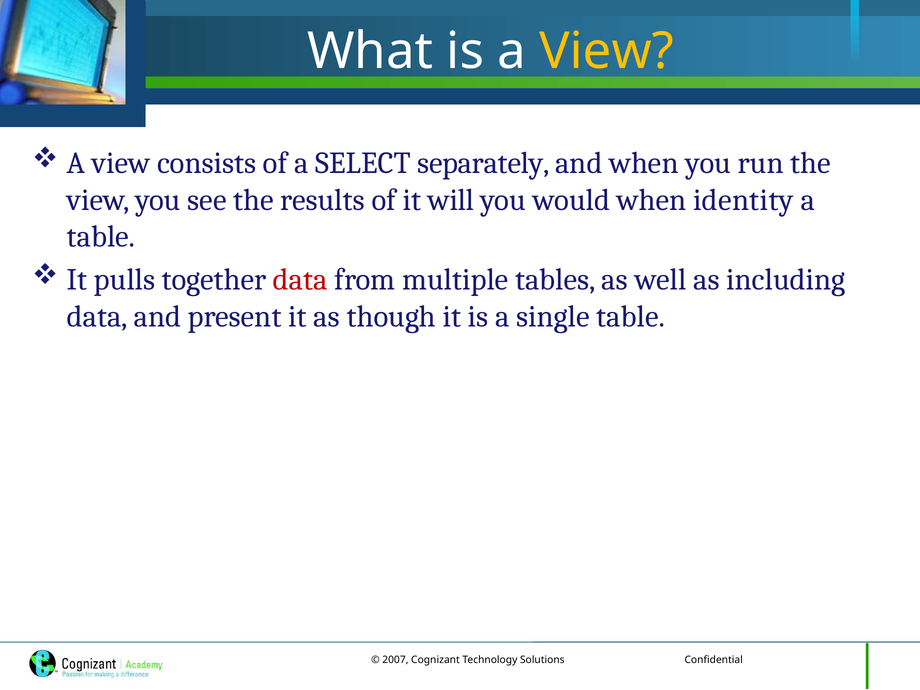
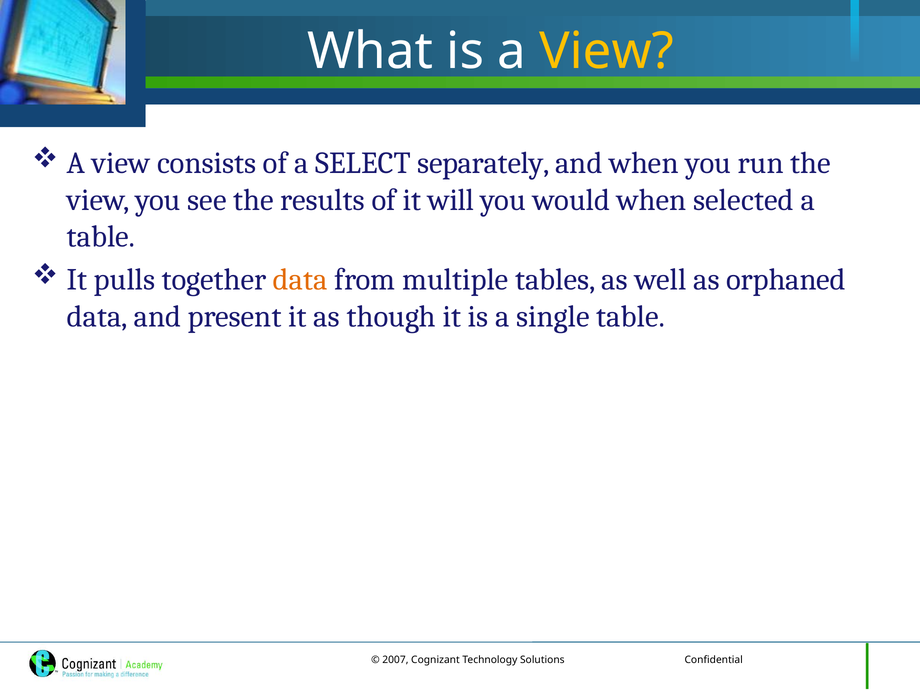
identity: identity -> selected
data at (300, 280) colour: red -> orange
including: including -> orphaned
